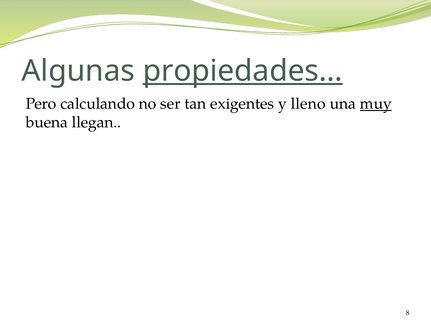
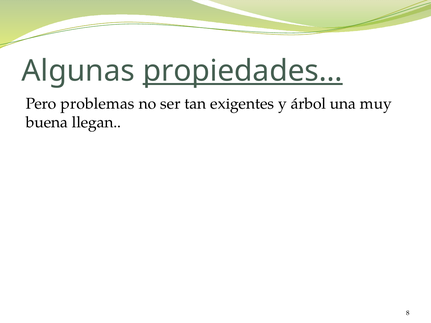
calculando: calculando -> problemas
lleno: lleno -> árbol
muy underline: present -> none
